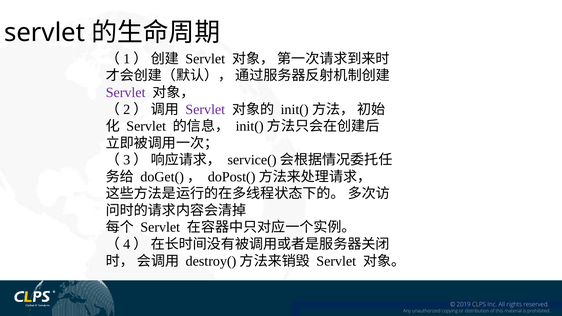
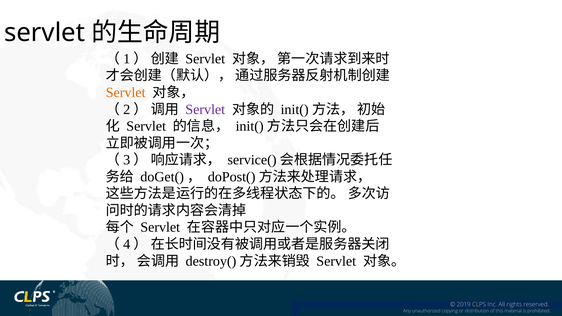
Servlet at (126, 93) colour: purple -> orange
